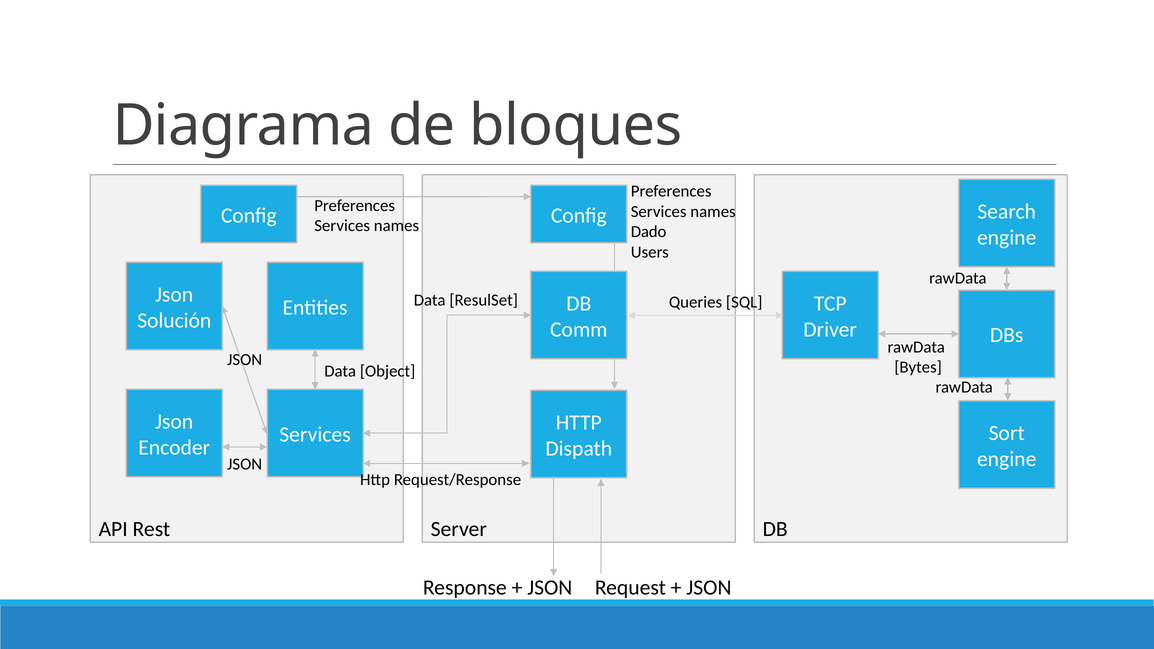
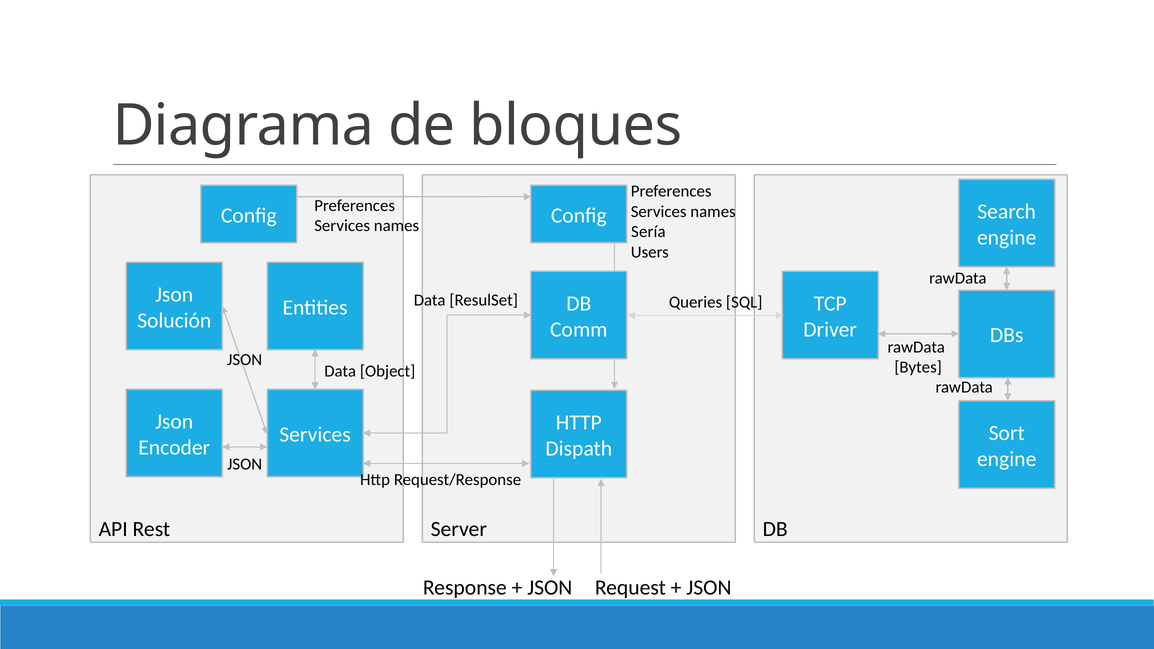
Dado: Dado -> Sería
